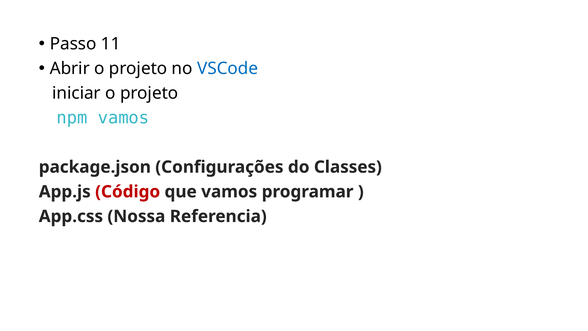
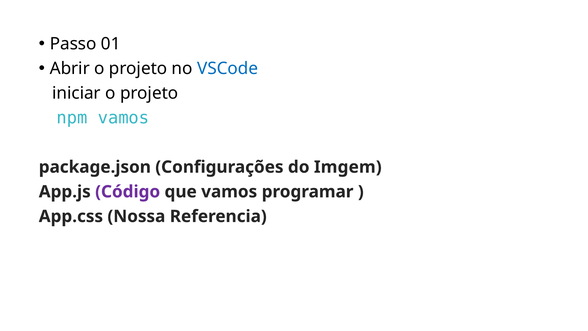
11: 11 -> 01
Classes: Classes -> Imgem
Código colour: red -> purple
